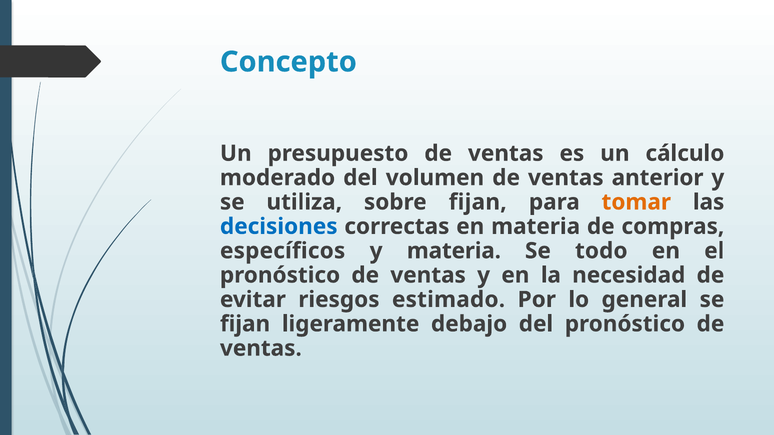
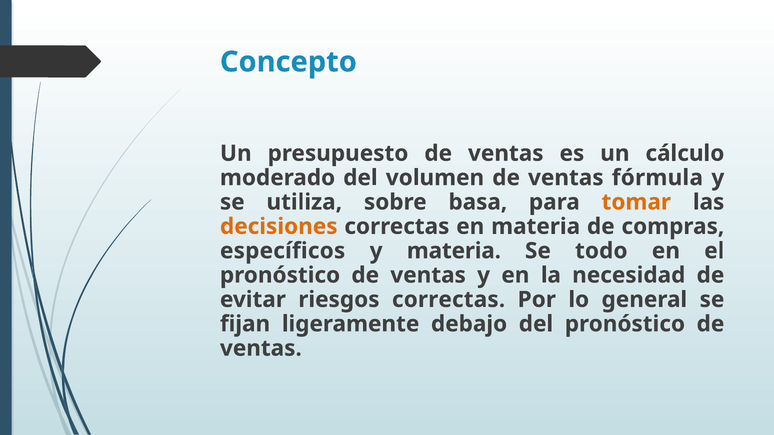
anterior: anterior -> fórmula
sobre fijan: fijan -> basa
decisiones colour: blue -> orange
riesgos estimado: estimado -> correctas
